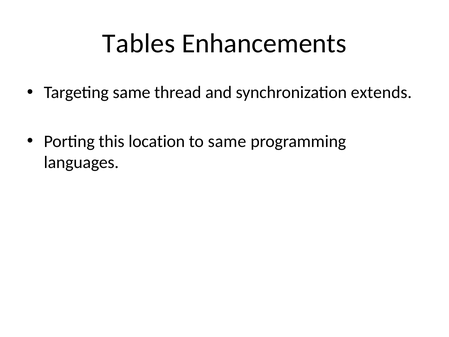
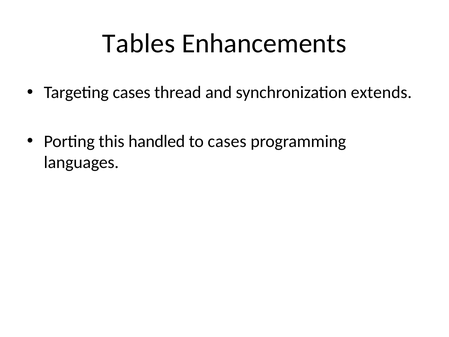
Targeting same: same -> cases
location: location -> handled
to same: same -> cases
